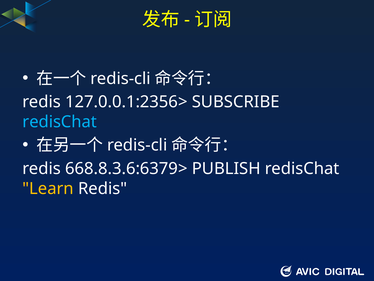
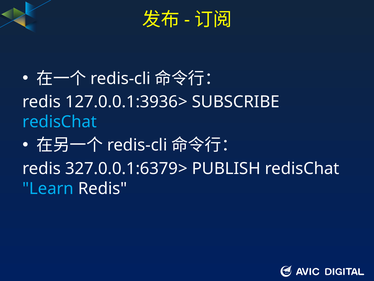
127.0.0.1:2356>: 127.0.0.1:2356> -> 127.0.0.1:3936>
668.8.3.6:6379>: 668.8.3.6:6379> -> 327.0.0.1:6379>
Learn colour: yellow -> light blue
